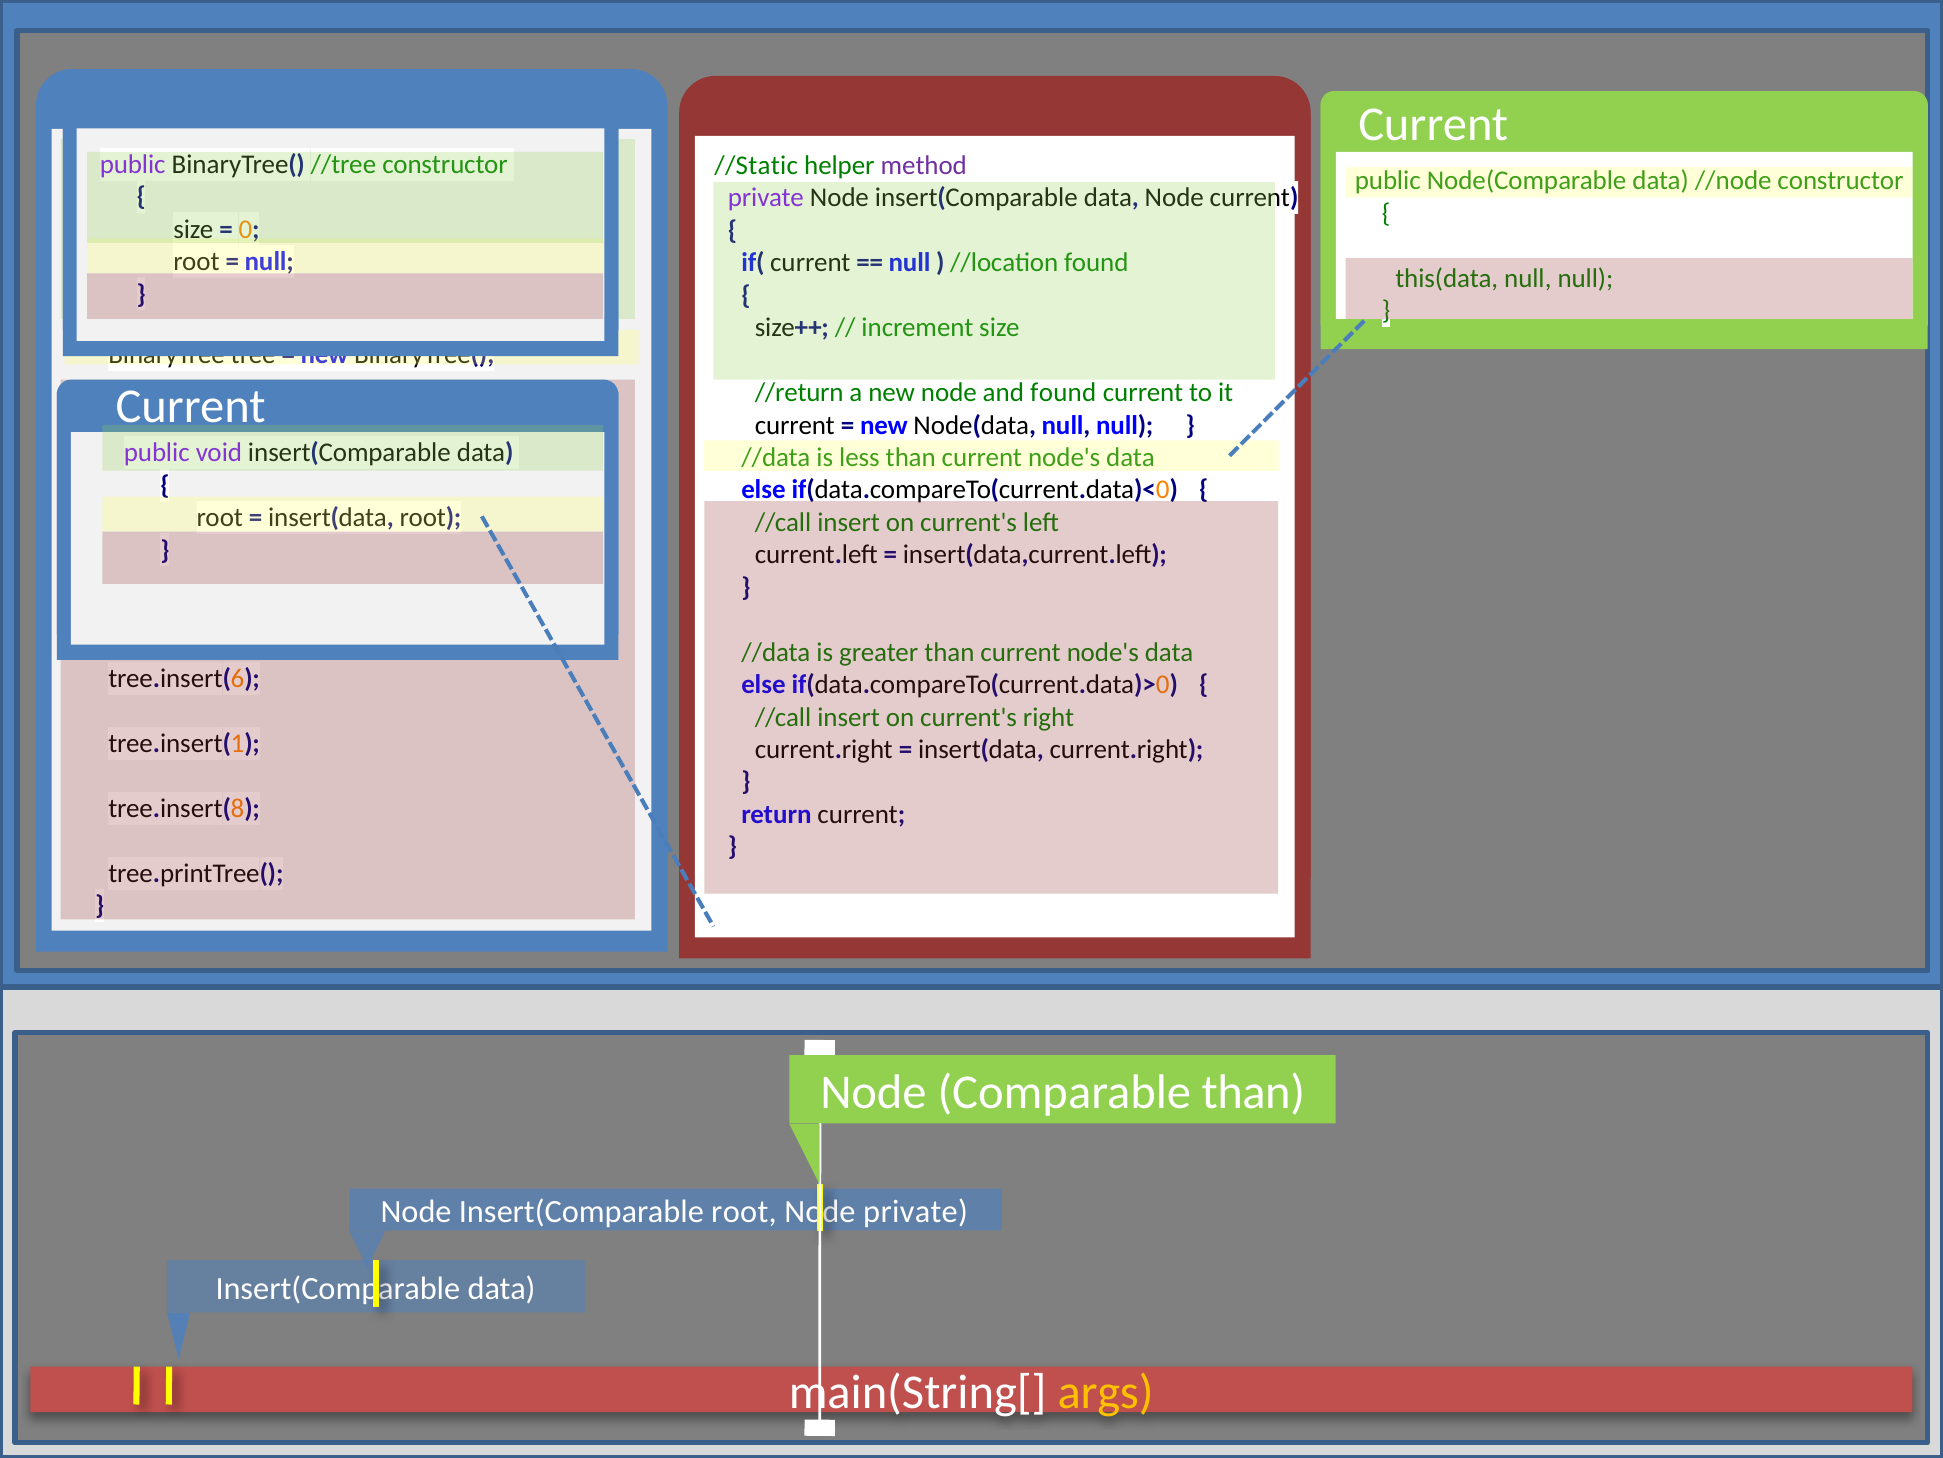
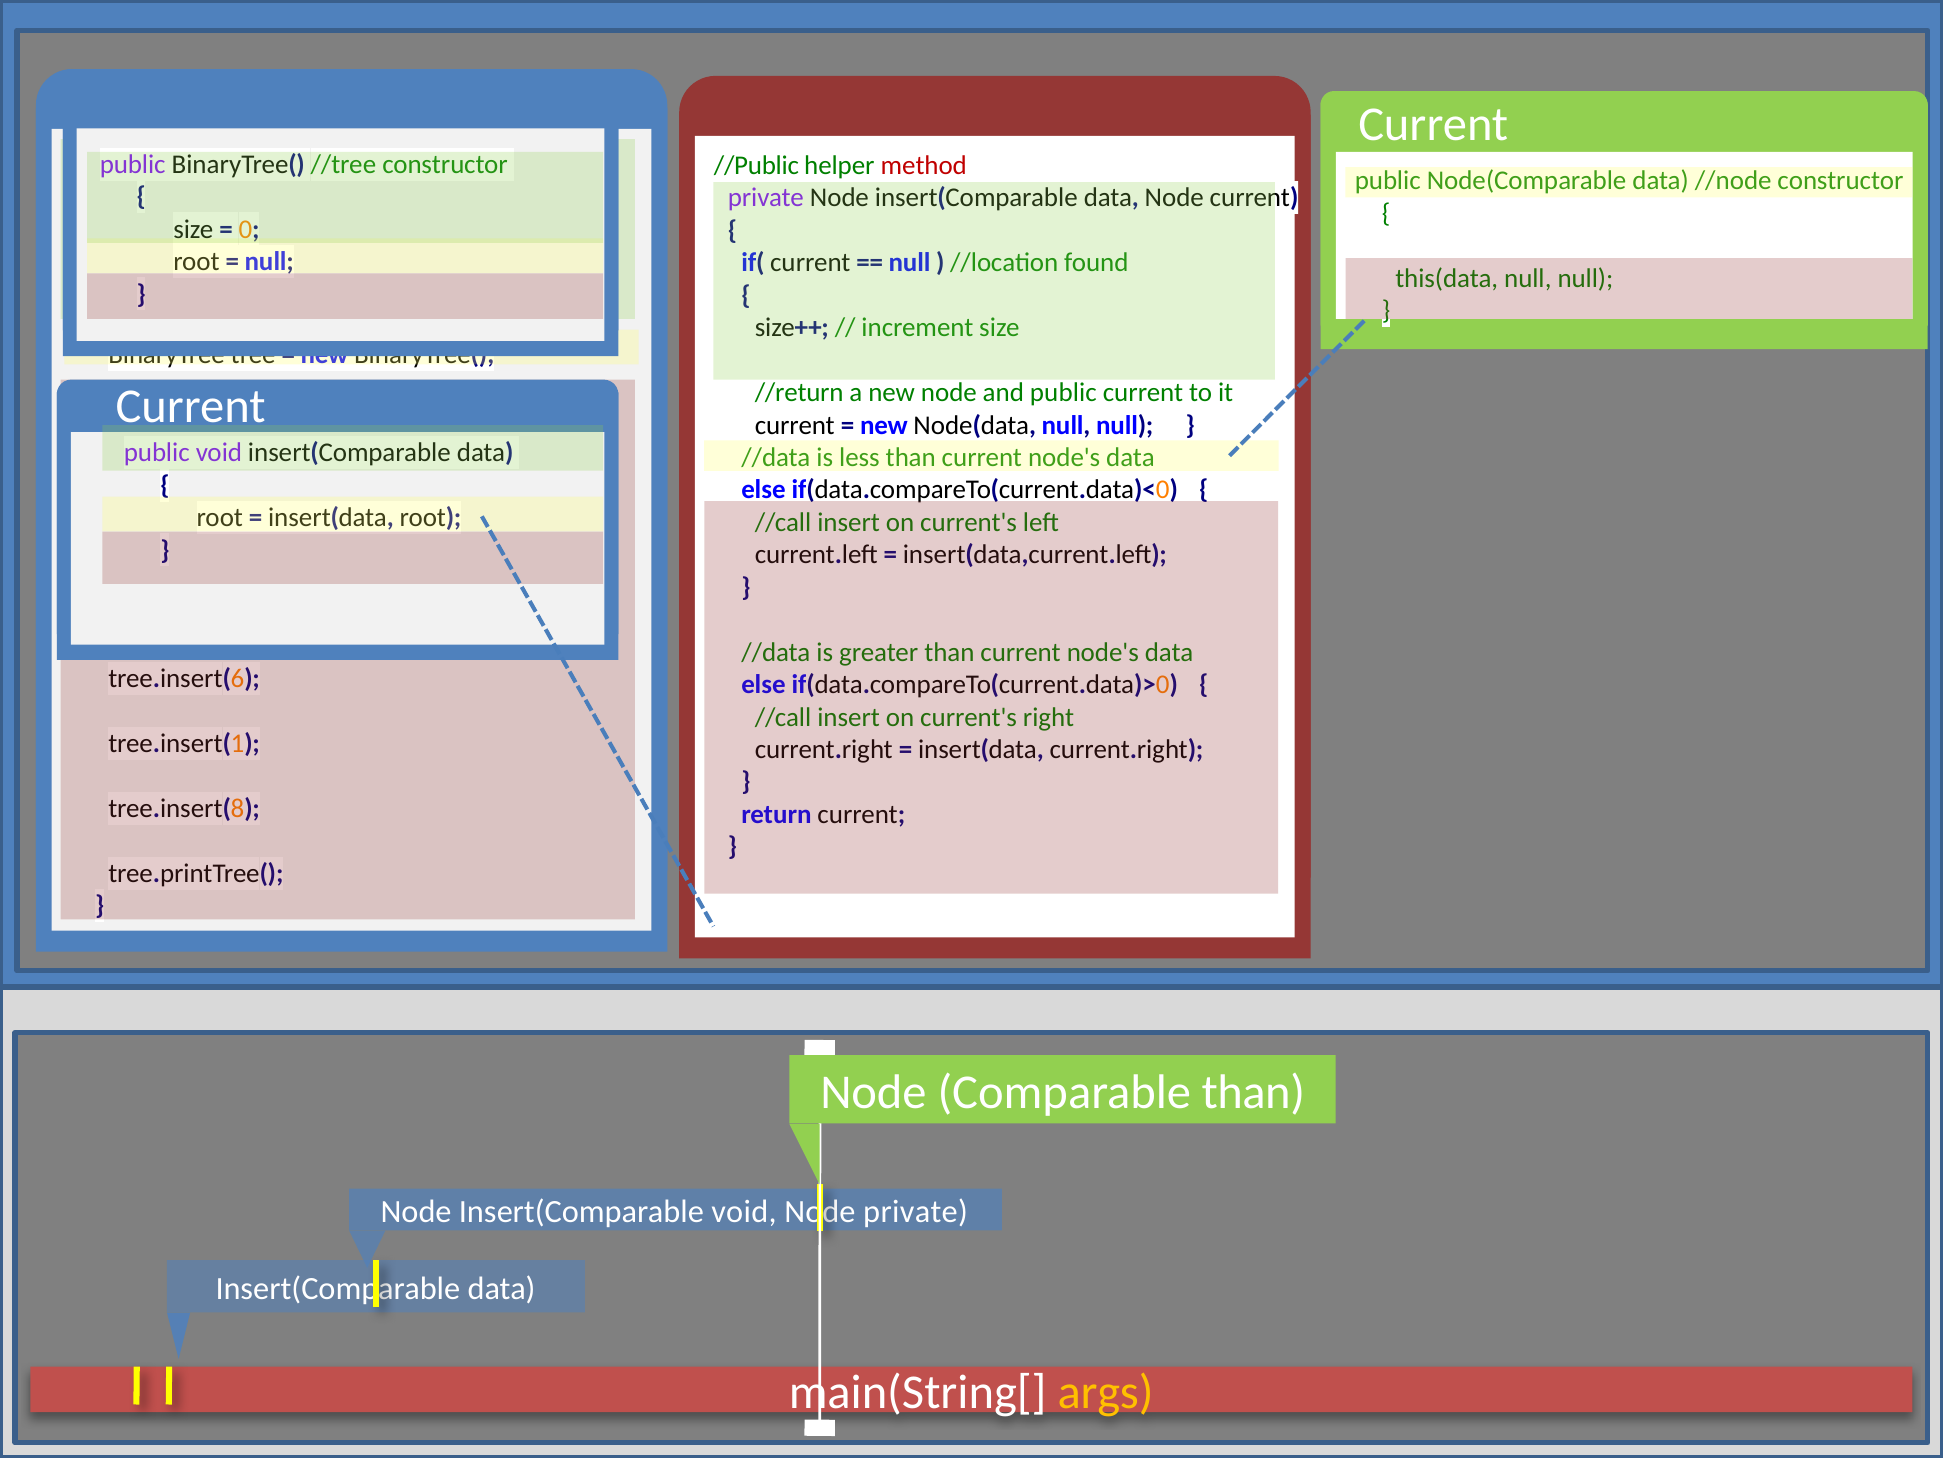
//Static: //Static -> //Public
method colour: purple -> red
and found: found -> public
Insert(Comparable root: root -> void
